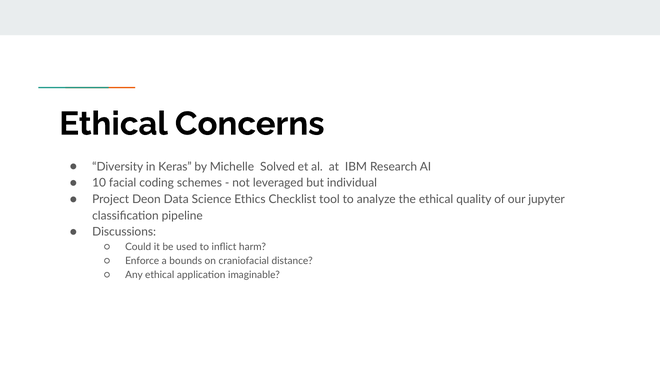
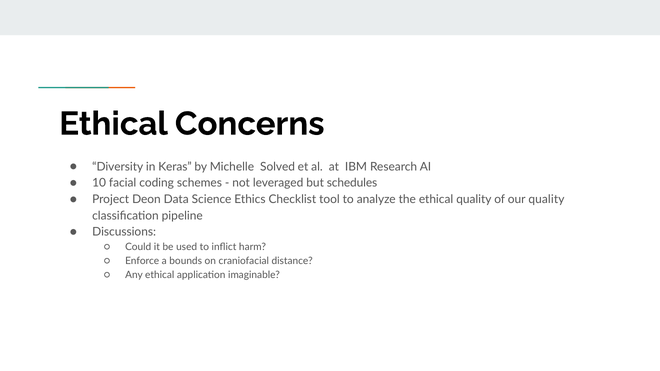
individual: individual -> schedules
our jupyter: jupyter -> quality
